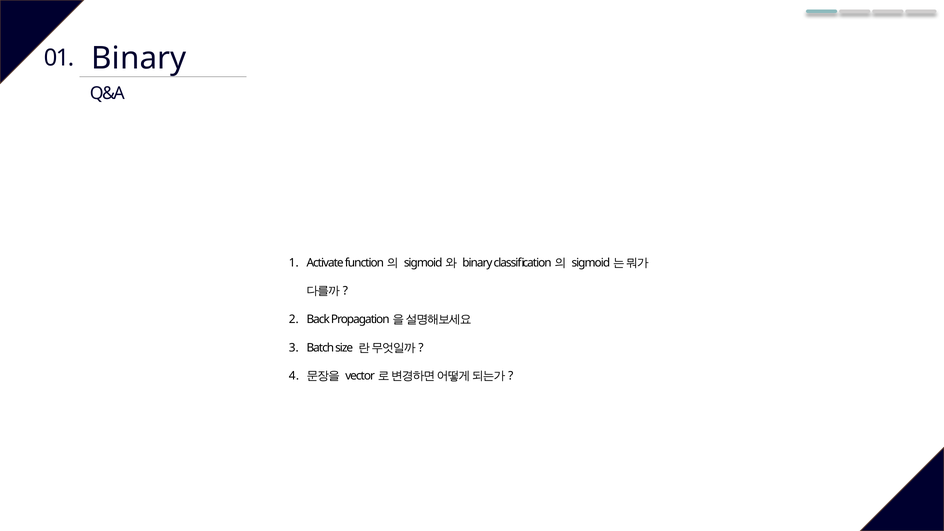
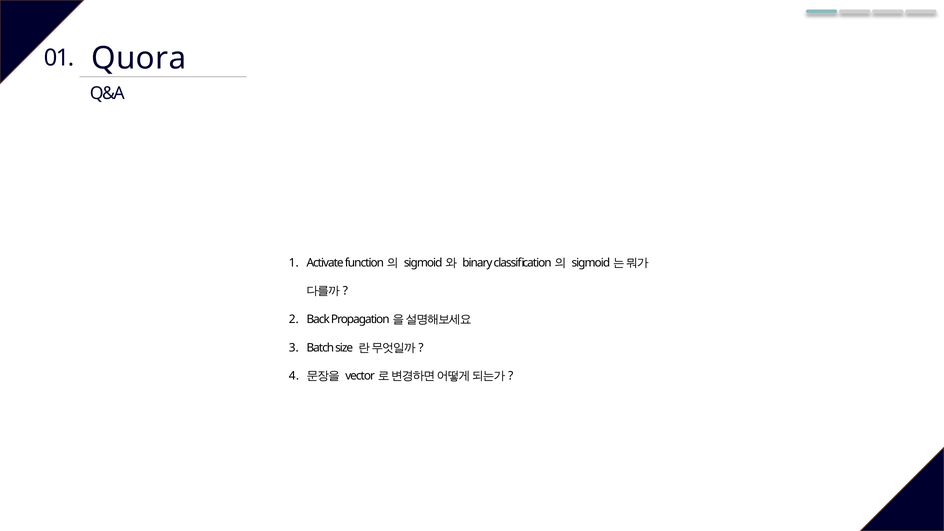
Binary at (139, 58): Binary -> Quora
